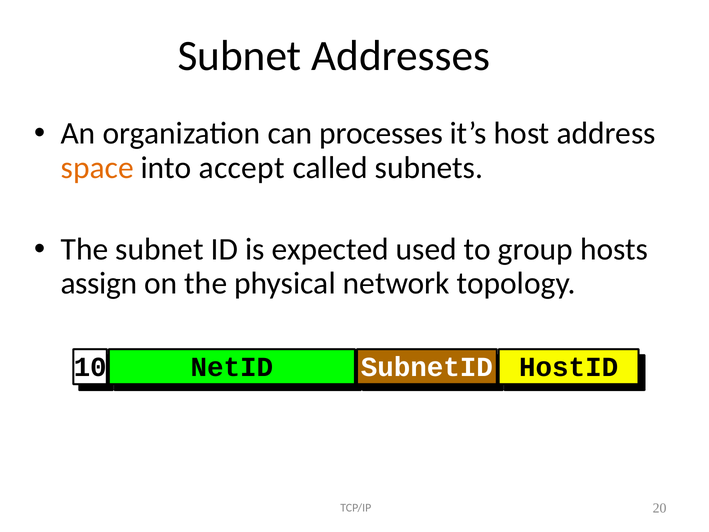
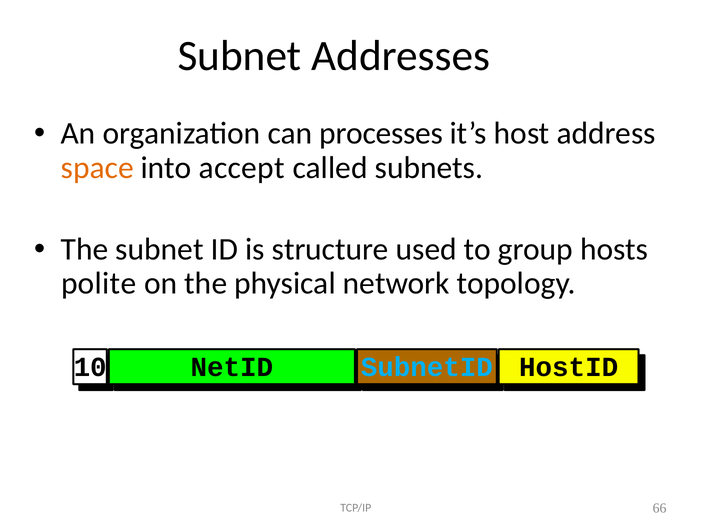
expected: expected -> structure
assign: assign -> polite
SubnetID colour: white -> light blue
20: 20 -> 66
